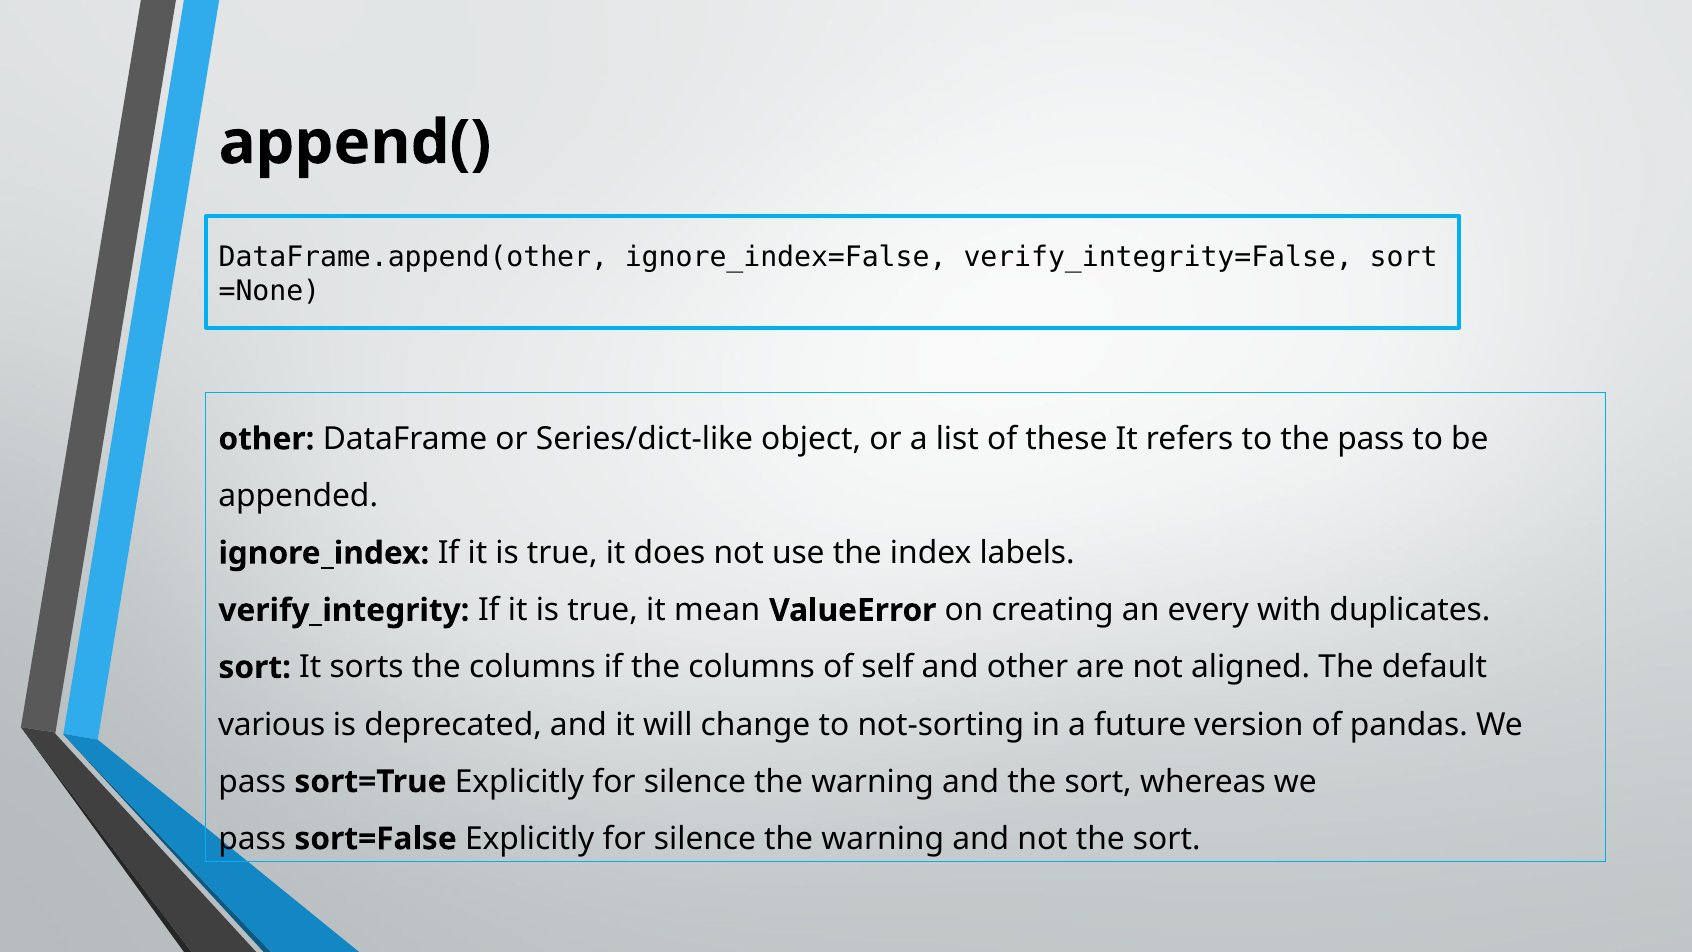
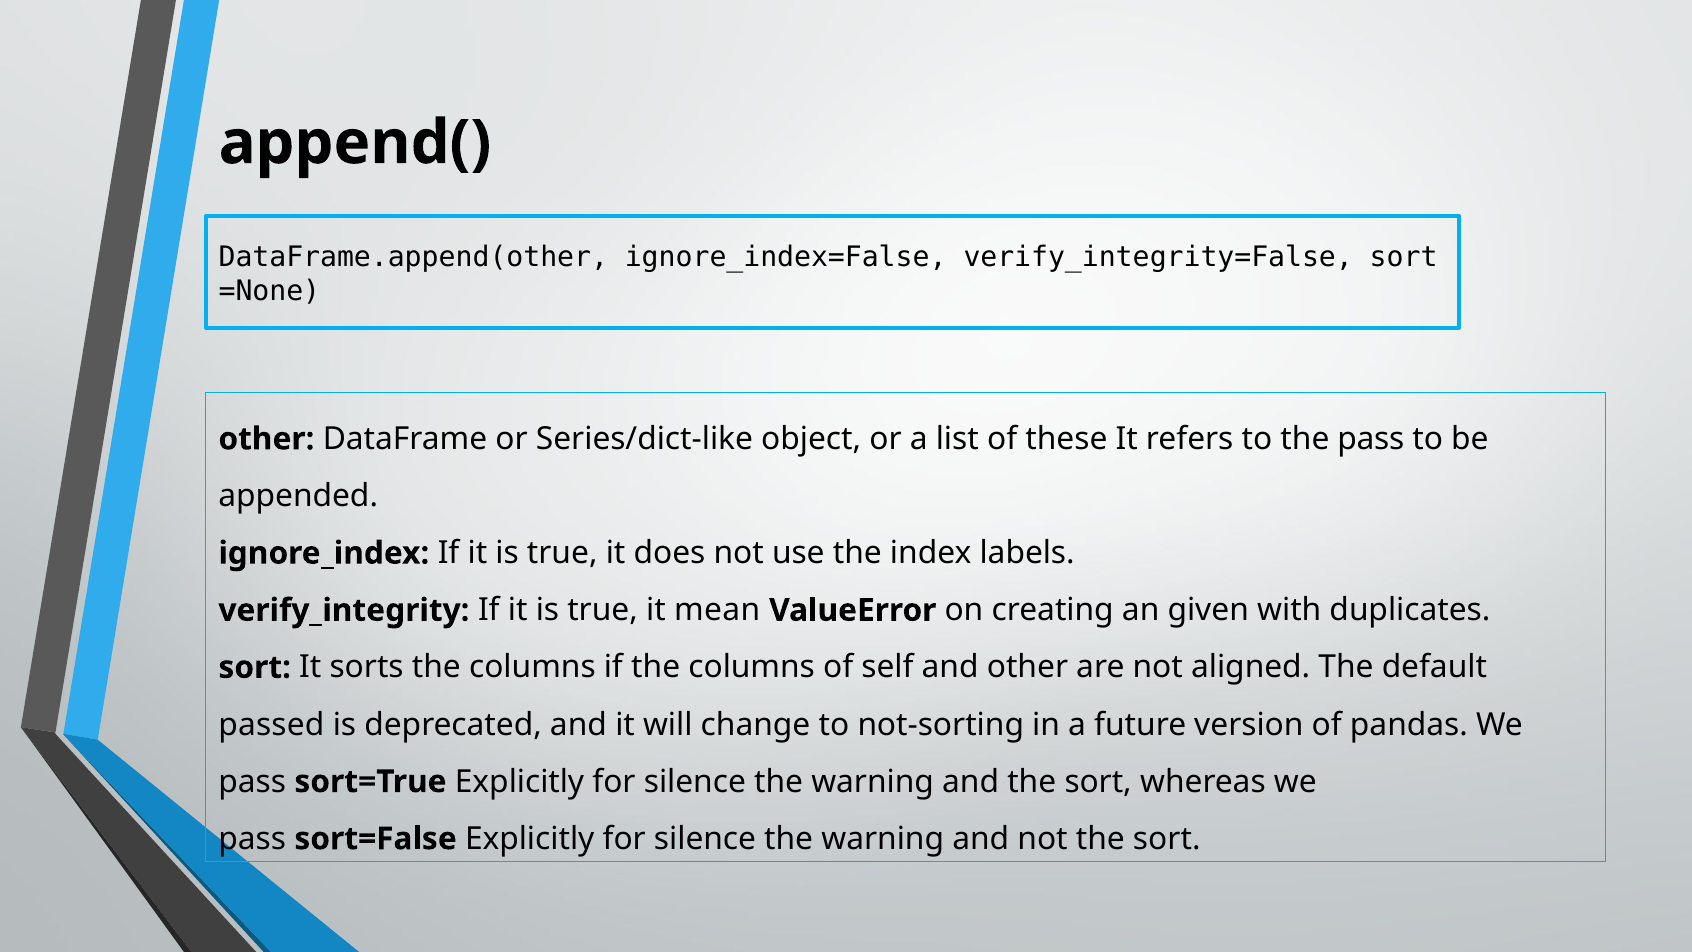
every: every -> given
various: various -> passed
